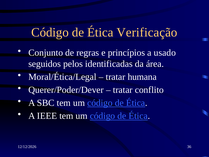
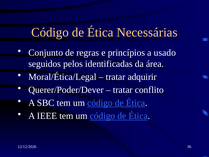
Verificação: Verificação -> Necessárias
humana: humana -> adquirir
